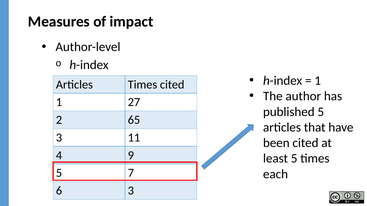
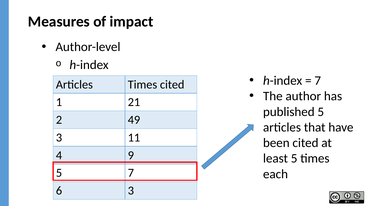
1 at (318, 81): 1 -> 7
27: 27 -> 21
65: 65 -> 49
